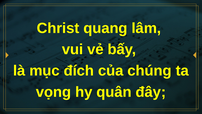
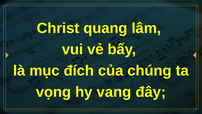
quân: quân -> vang
